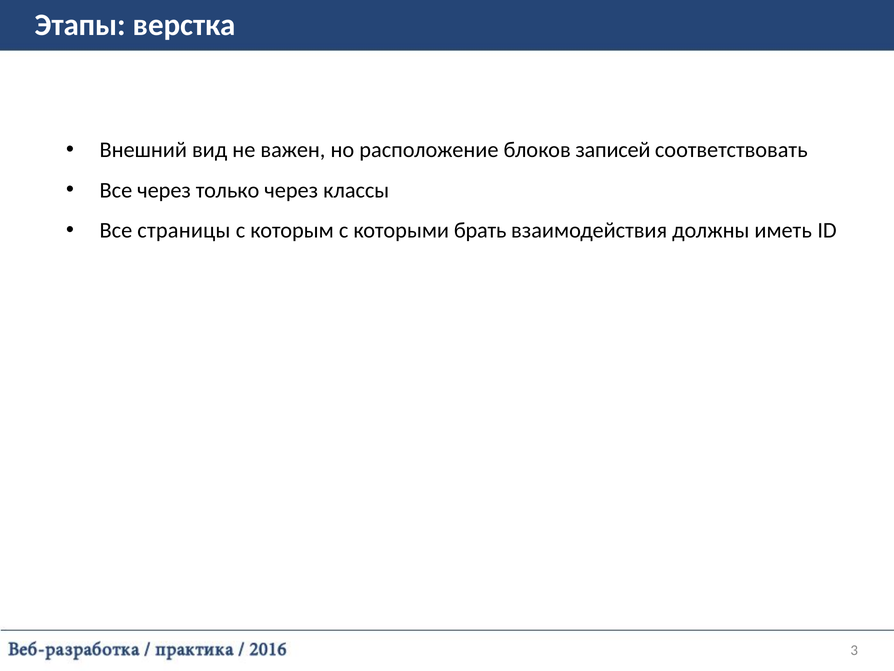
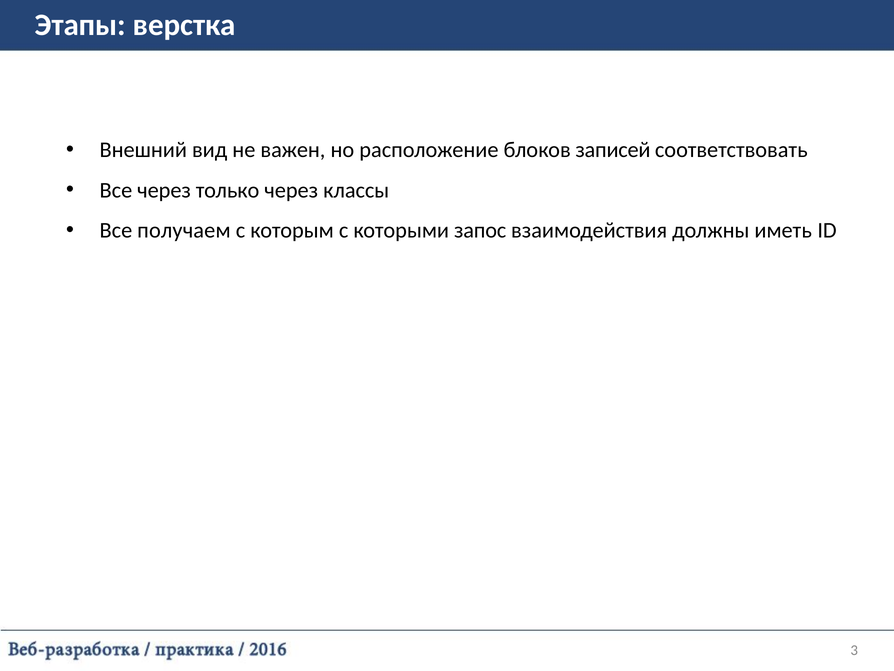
страницы: страницы -> получаем
брать: брать -> запос
